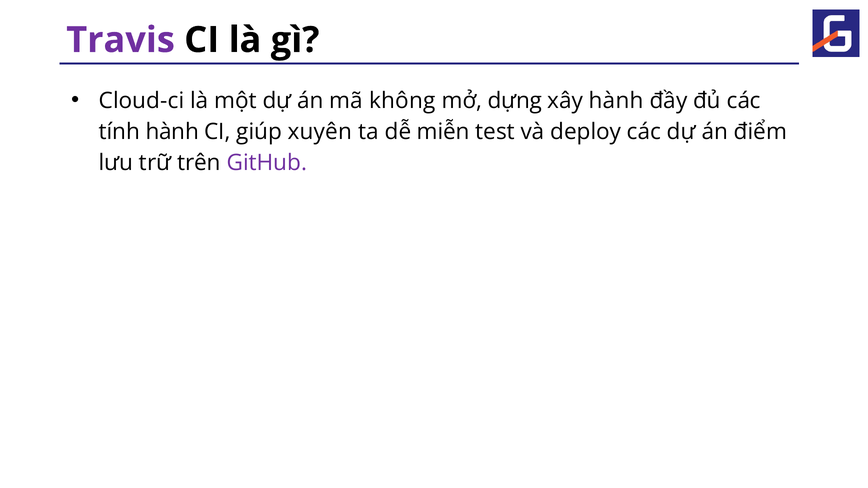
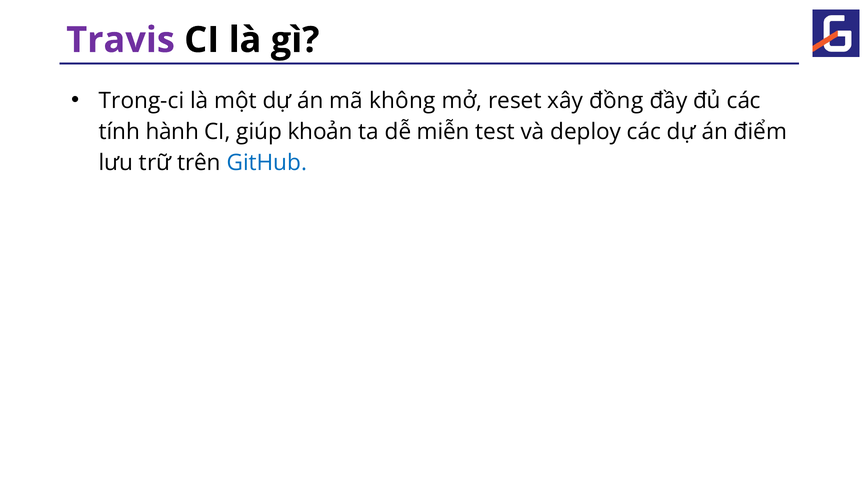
Cloud-ci: Cloud-ci -> Trong-ci
dựng: dựng -> reset
xây hành: hành -> đồng
xuyên: xuyên -> khoản
GitHub colour: purple -> blue
